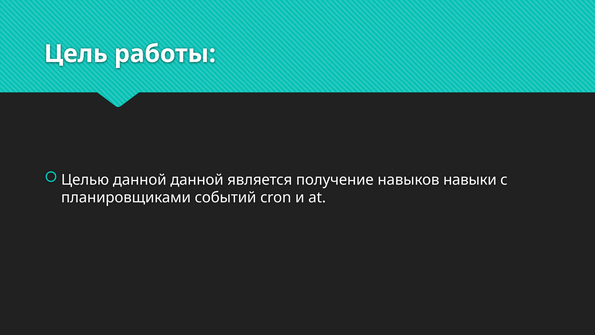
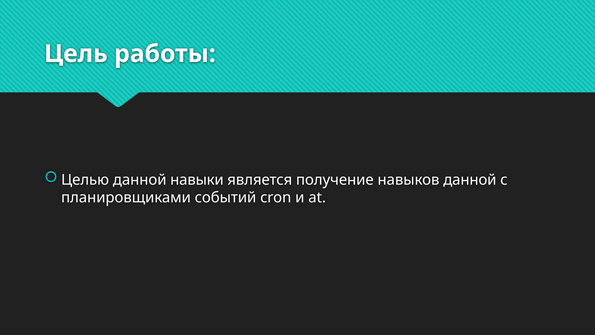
данной данной: данной -> навыки
навыков навыки: навыки -> данной
